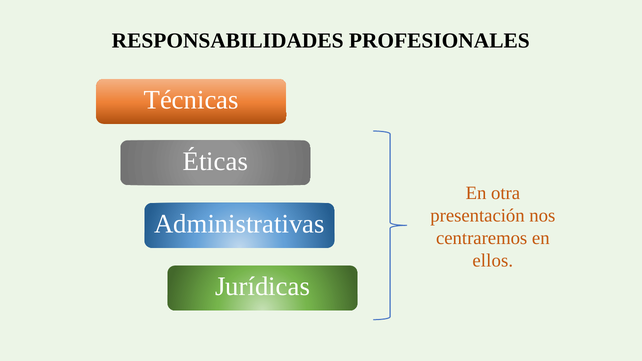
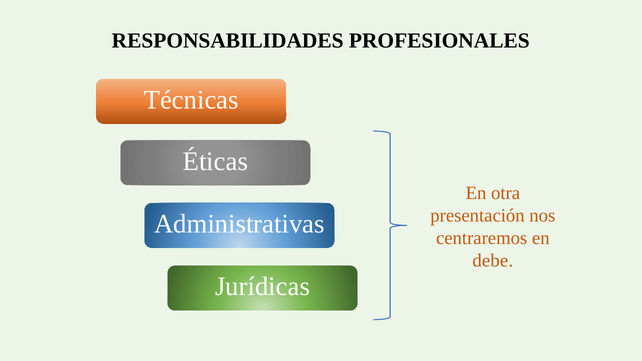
ellos: ellos -> debe
